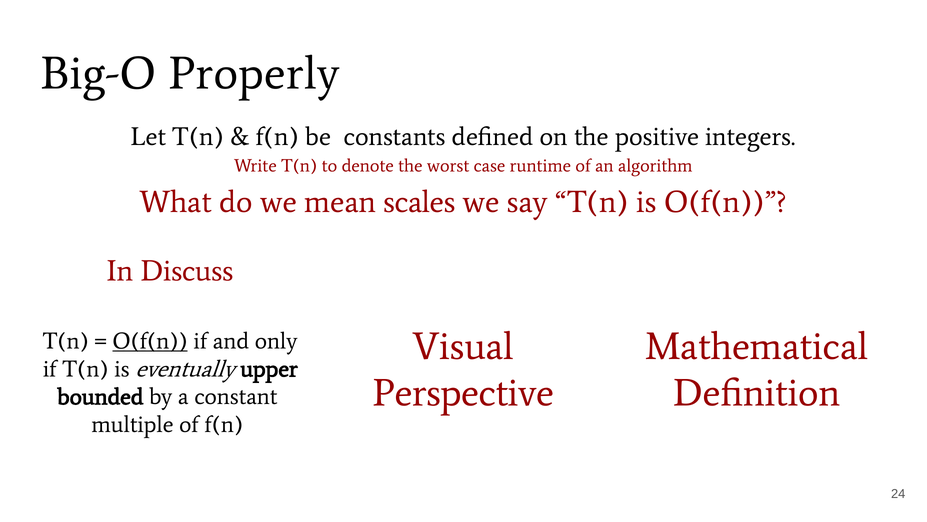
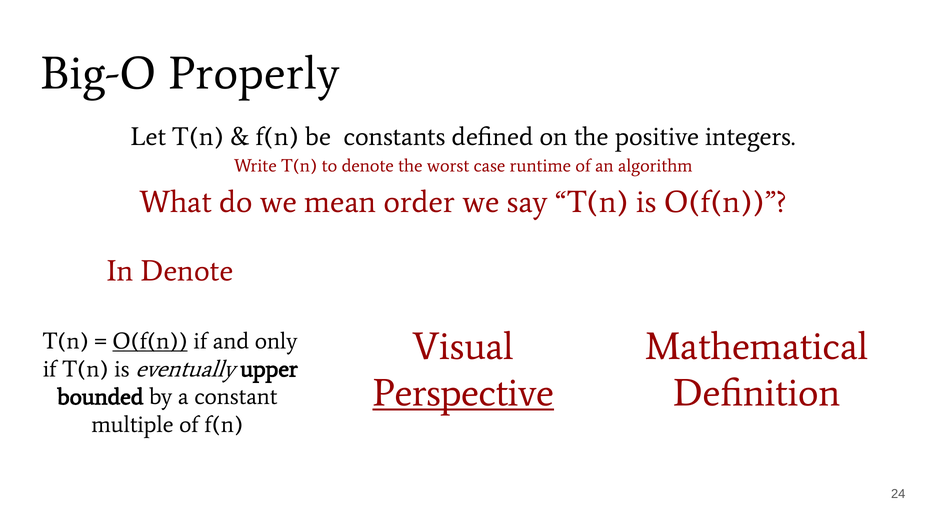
scales: scales -> order
In Discuss: Discuss -> Denote
Perspective underline: none -> present
